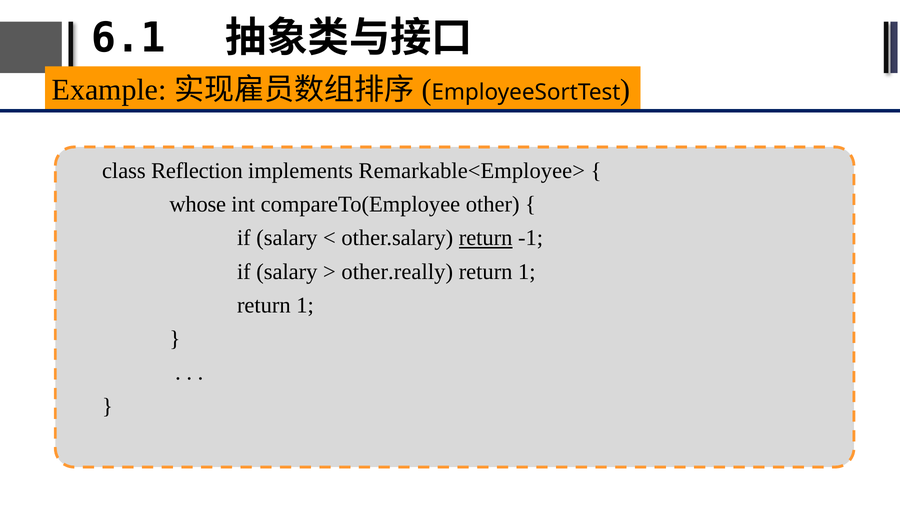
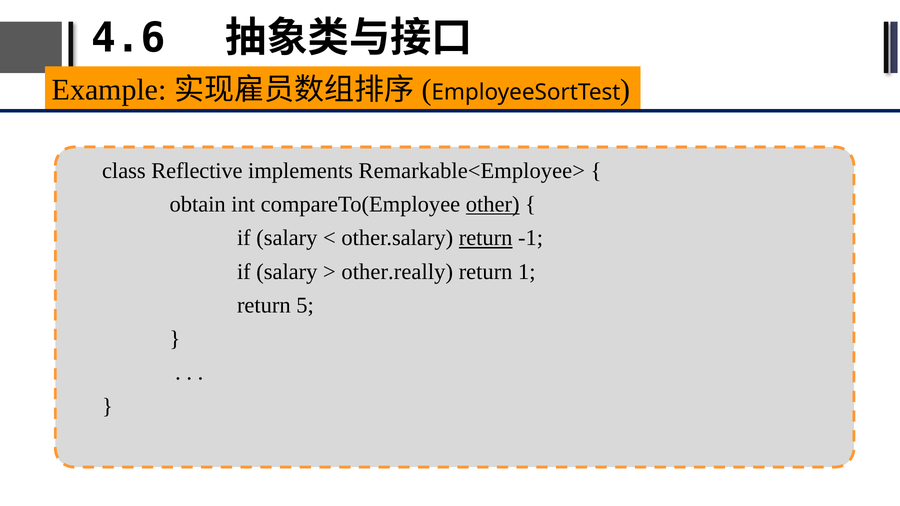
6.1: 6.1 -> 4.6
Reflection: Reflection -> Reflective
whose: whose -> obtain
other underline: none -> present
1 at (305, 305): 1 -> 5
